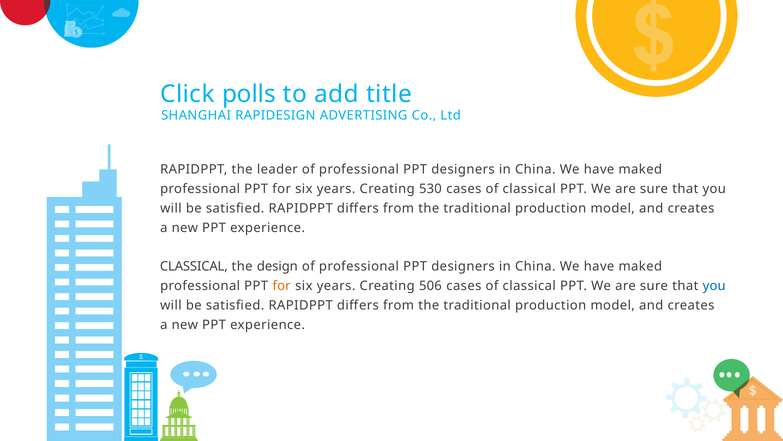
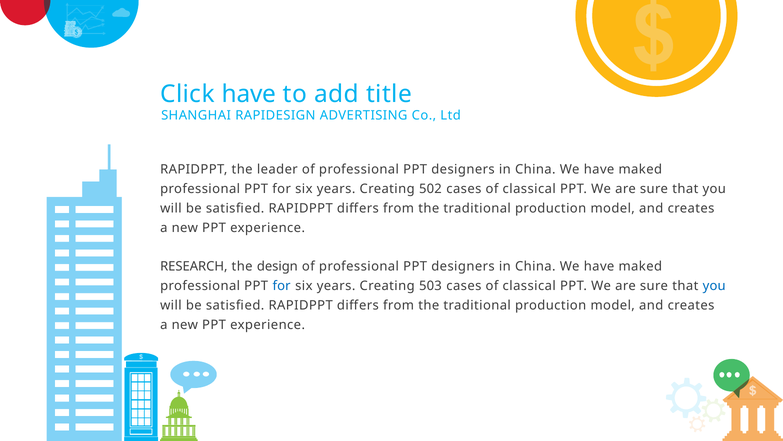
Click polls: polls -> have
530: 530 -> 502
CLASSICAL at (194, 266): CLASSICAL -> RESEARCH
for at (282, 285) colour: orange -> blue
506: 506 -> 503
